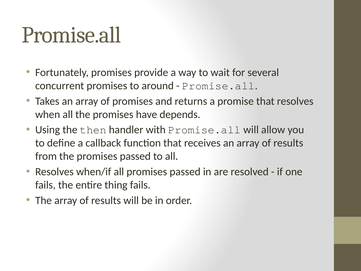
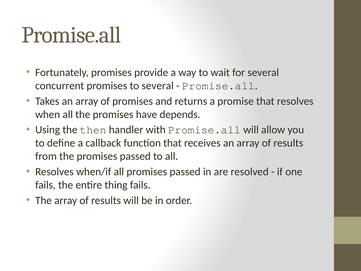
to around: around -> several
